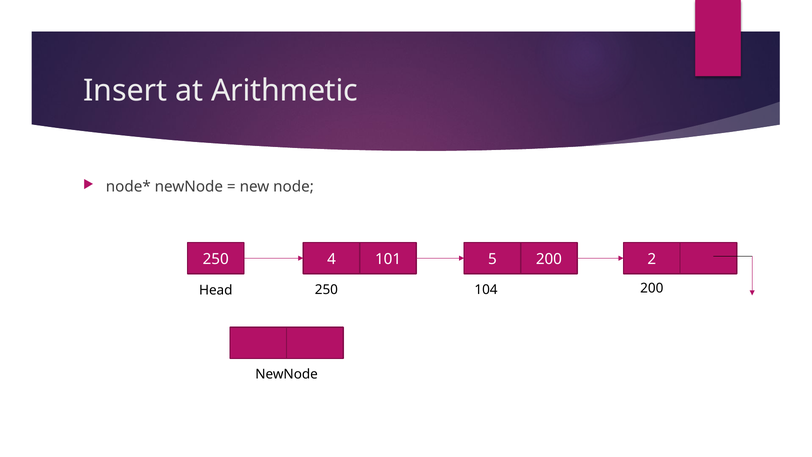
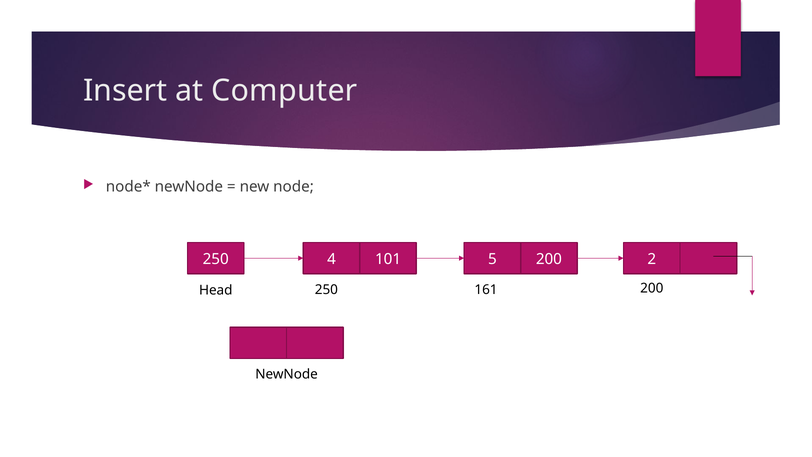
Arithmetic: Arithmetic -> Computer
104: 104 -> 161
